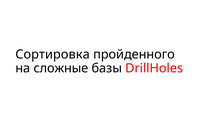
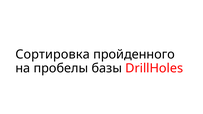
сложные: сложные -> пробелы
